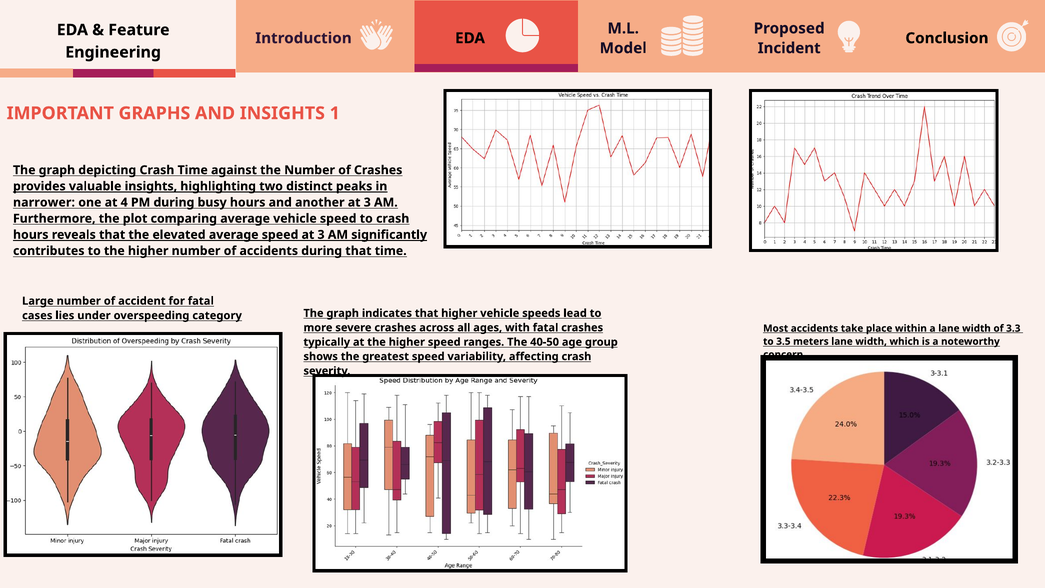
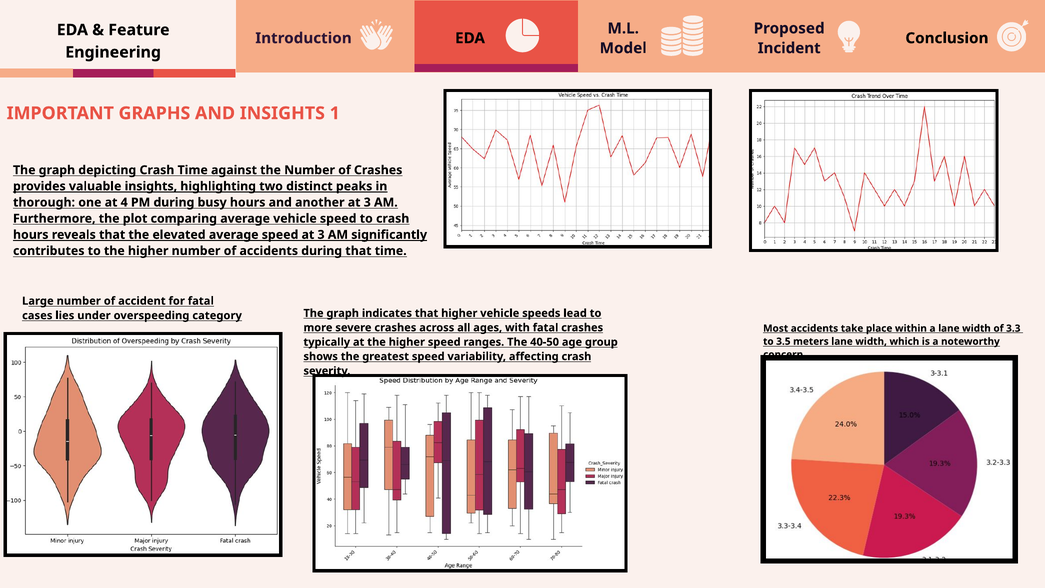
narrower: narrower -> thorough
